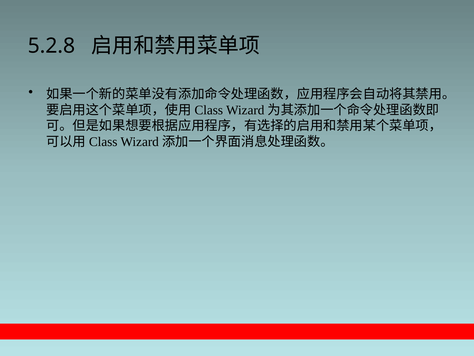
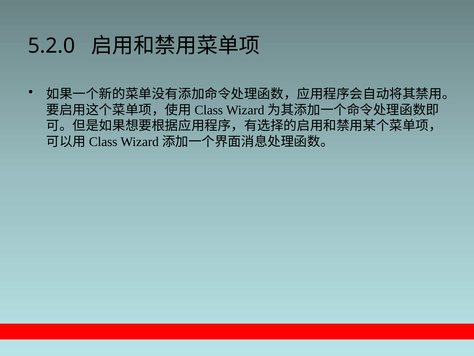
5.2.8: 5.2.8 -> 5.2.0
